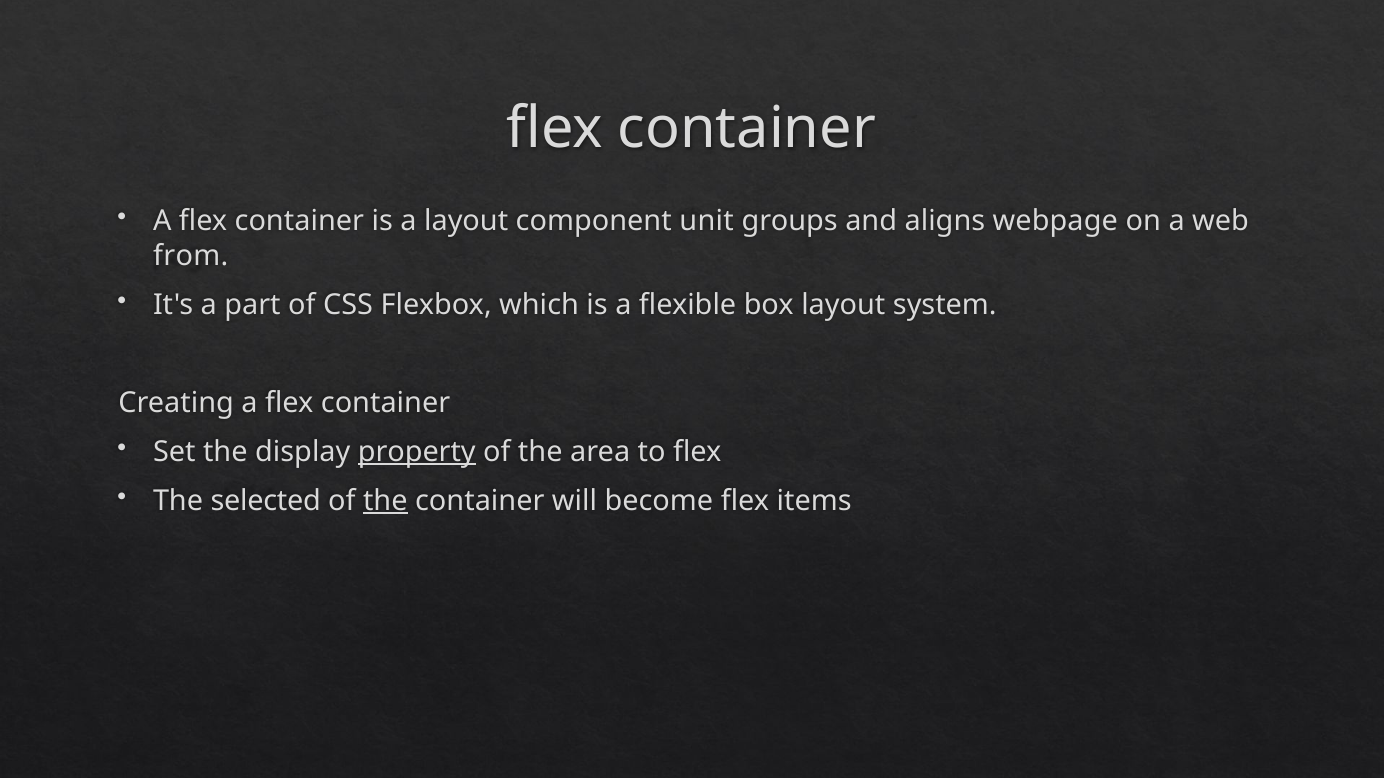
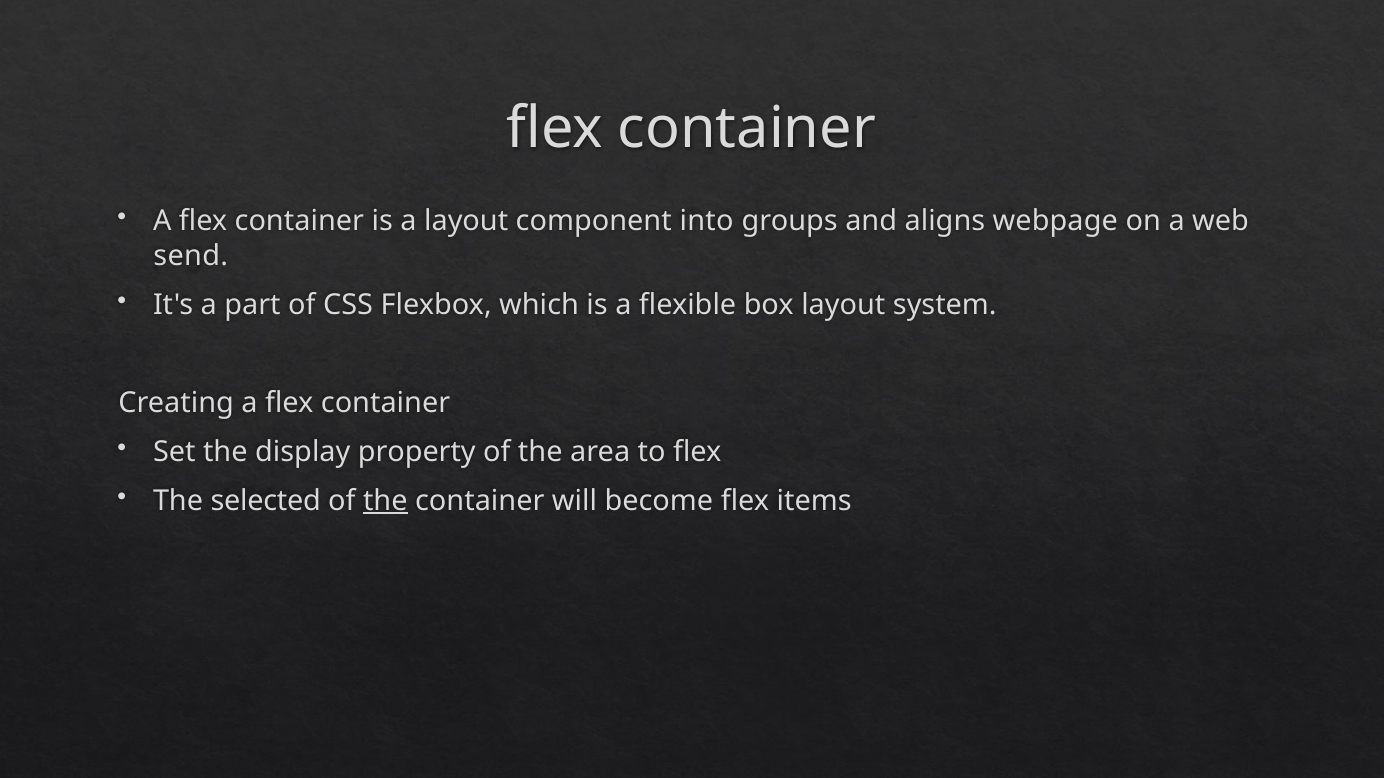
unit: unit -> into
from: from -> send
property underline: present -> none
